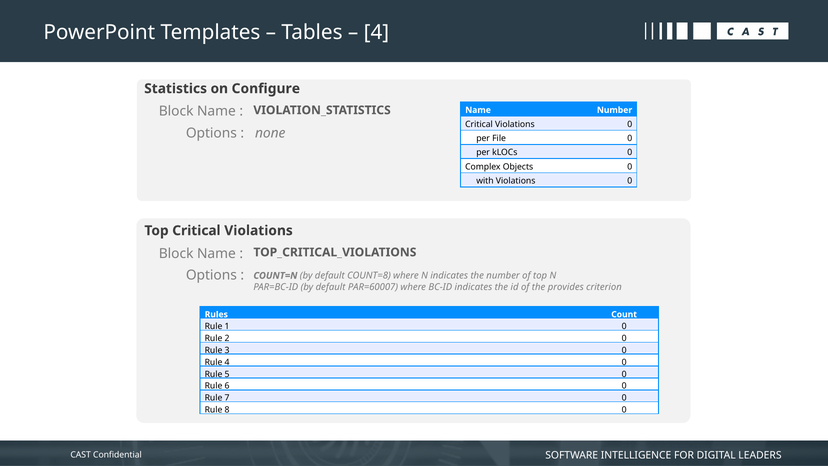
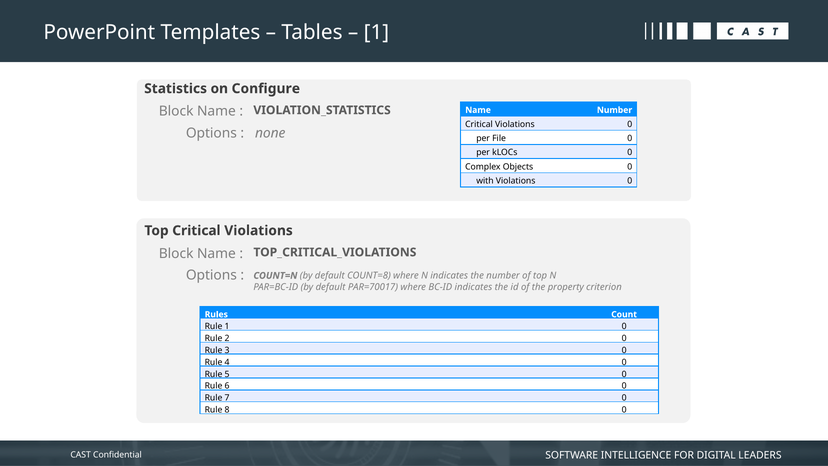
4 at (376, 32): 4 -> 1
PAR=60007: PAR=60007 -> PAR=70017
provides: provides -> property
